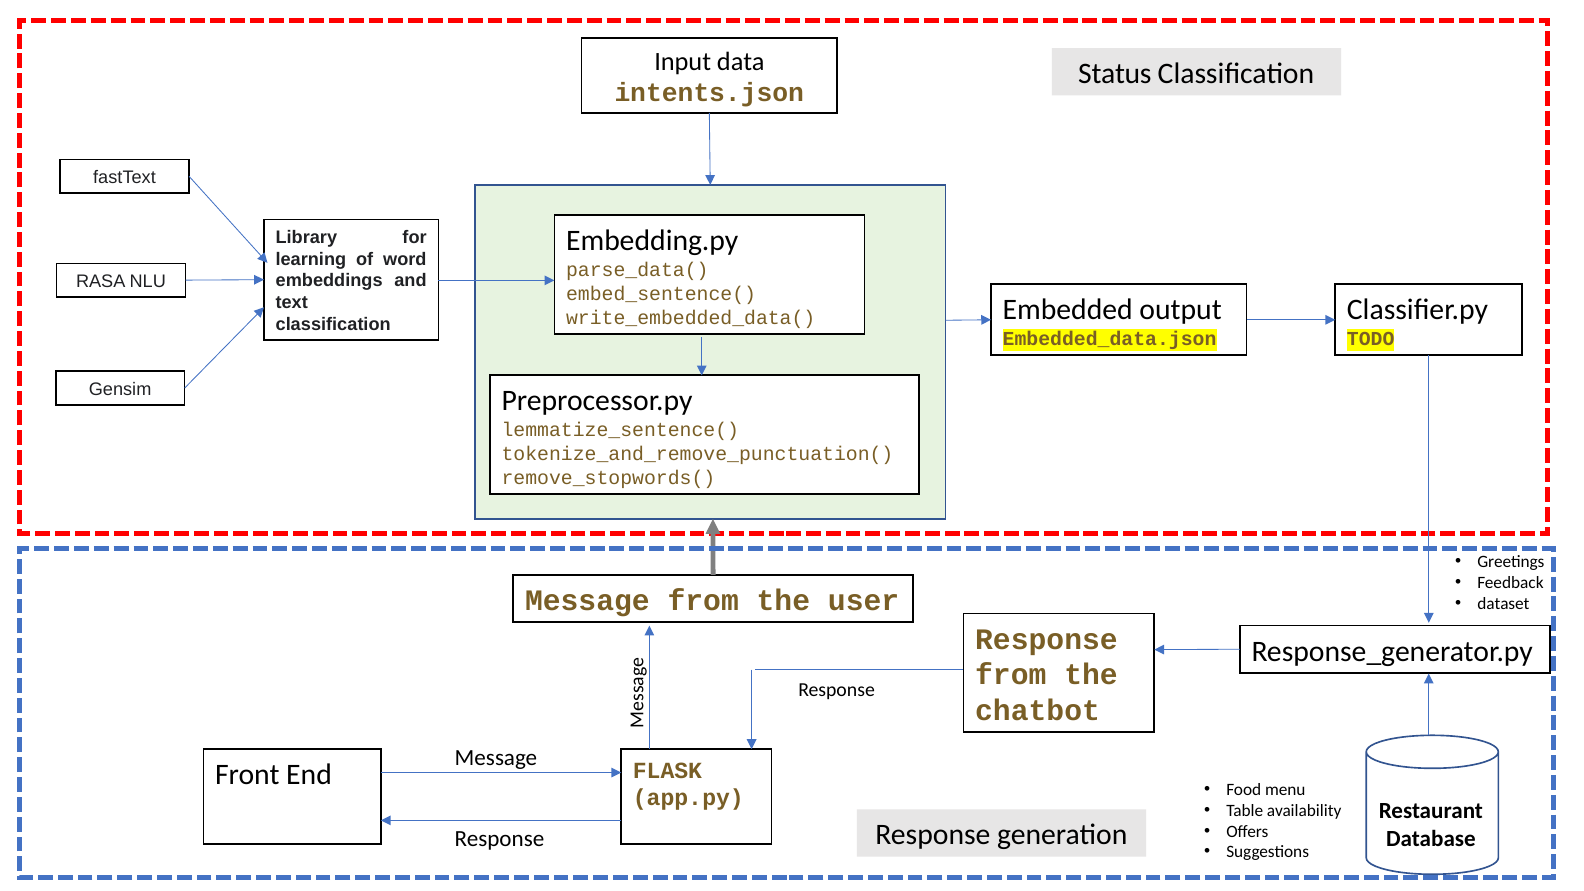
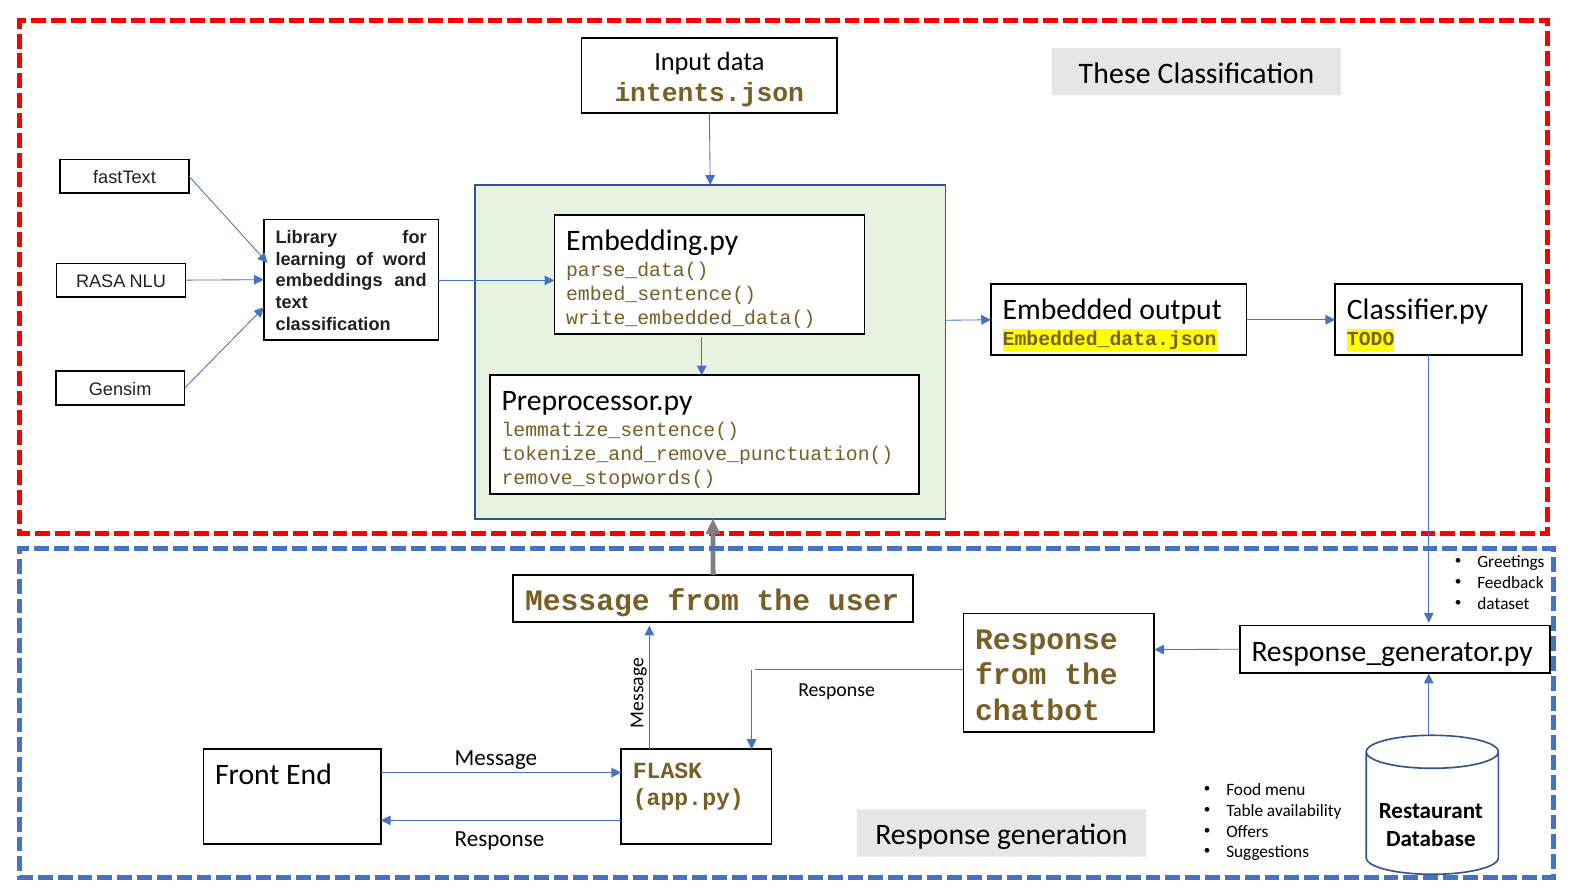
Status: Status -> These
